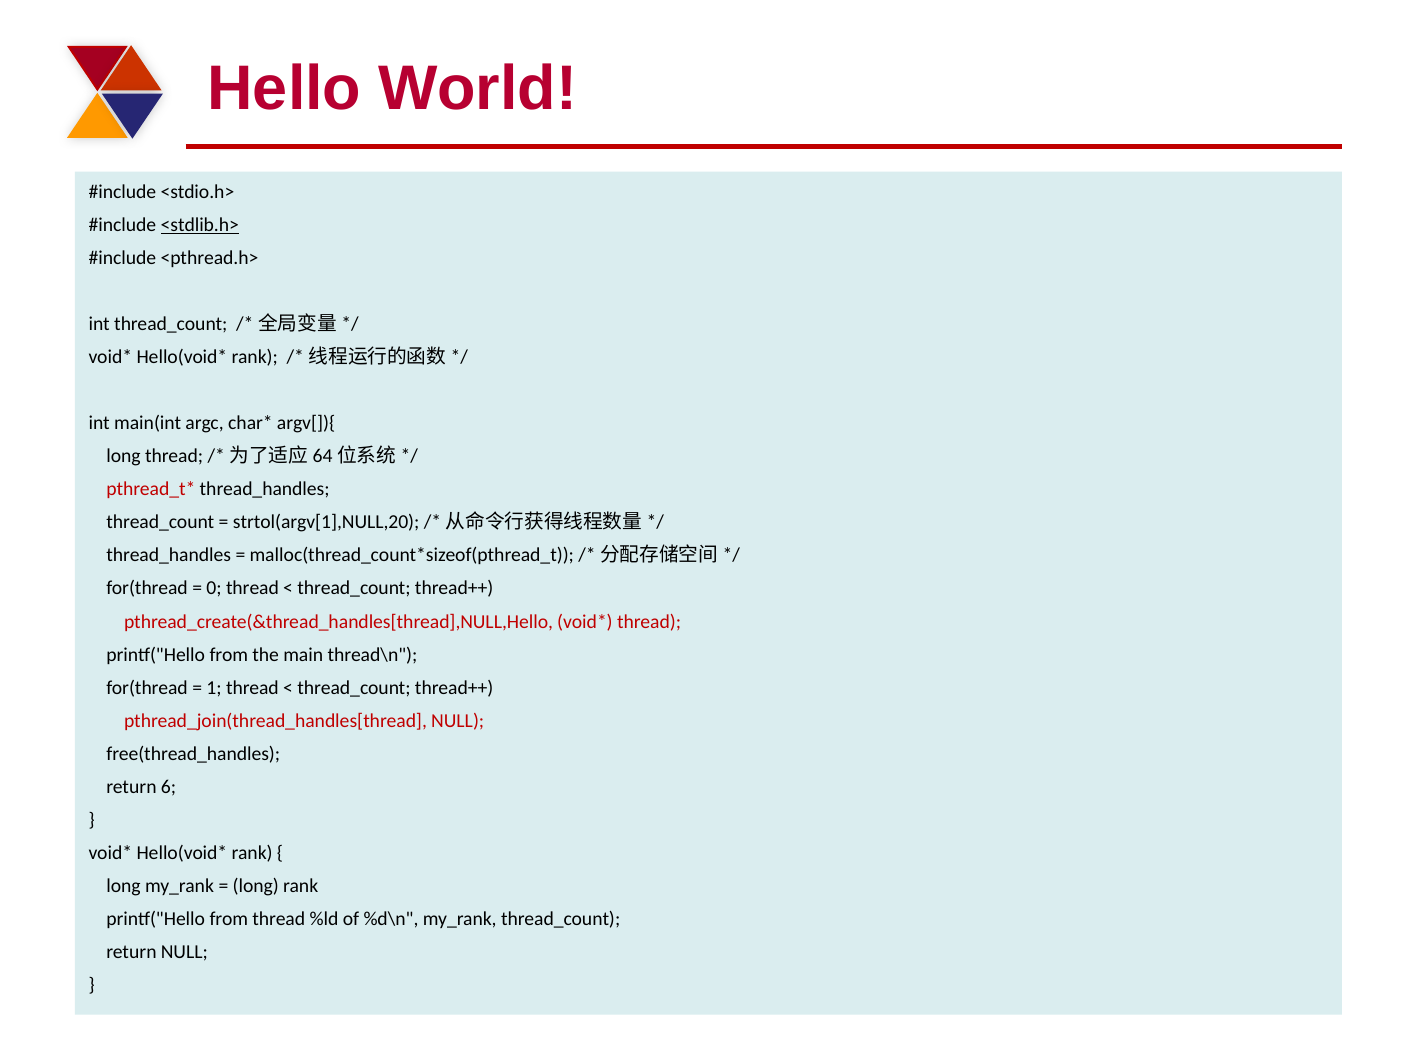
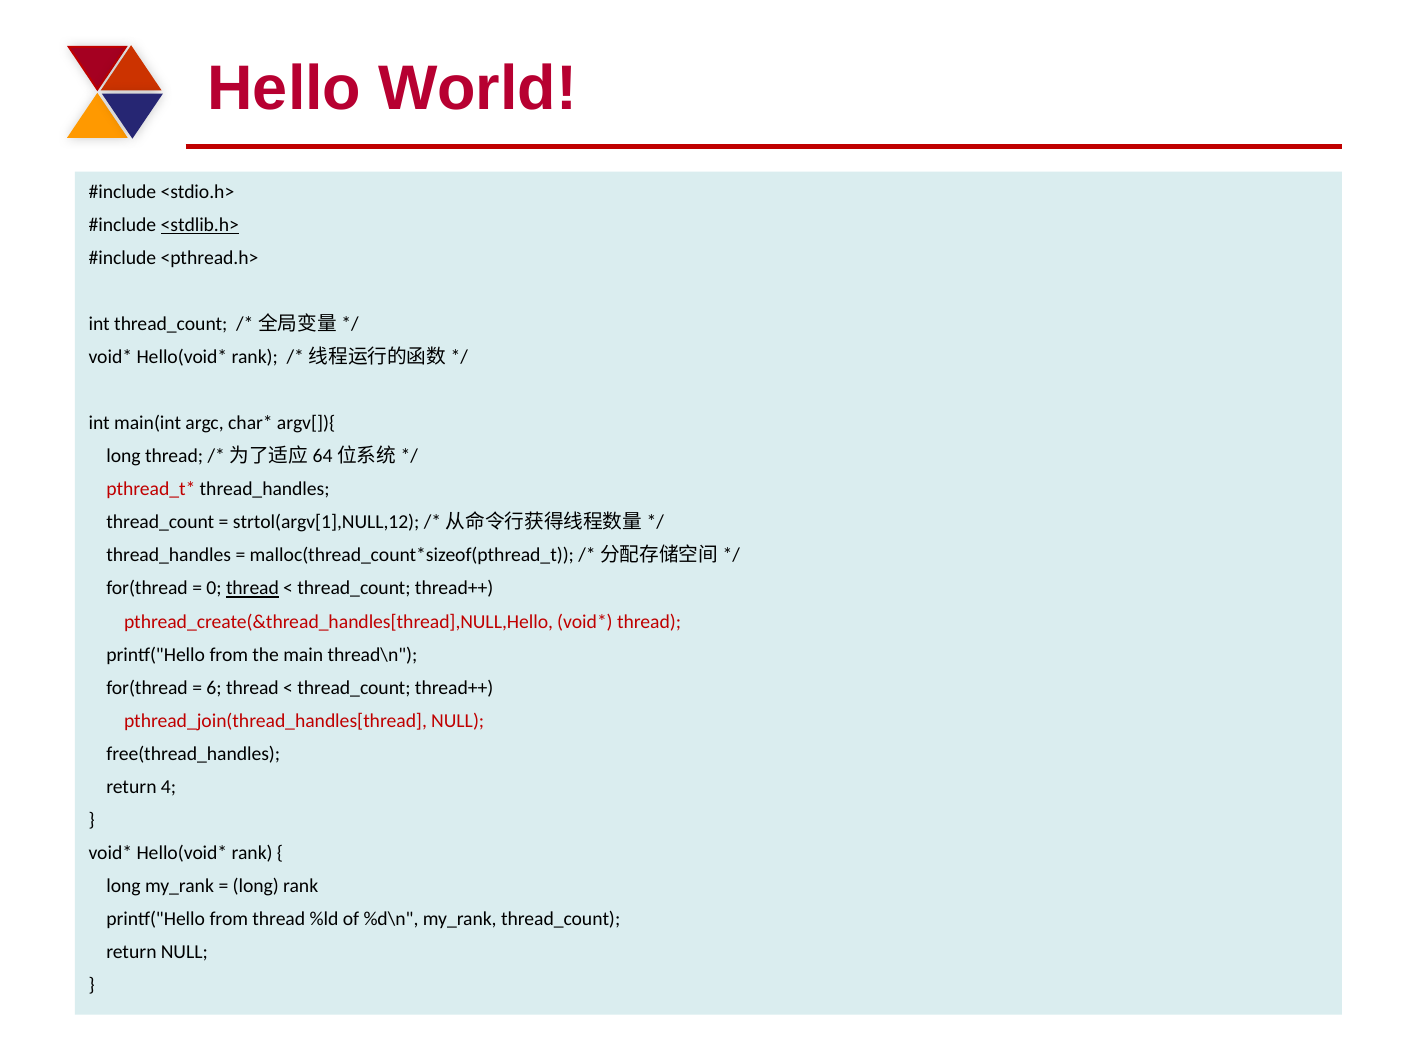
strtol(argv[1],NULL,20: strtol(argv[1],NULL,20 -> strtol(argv[1],NULL,12
thread at (252, 588) underline: none -> present
1: 1 -> 6
6: 6 -> 4
